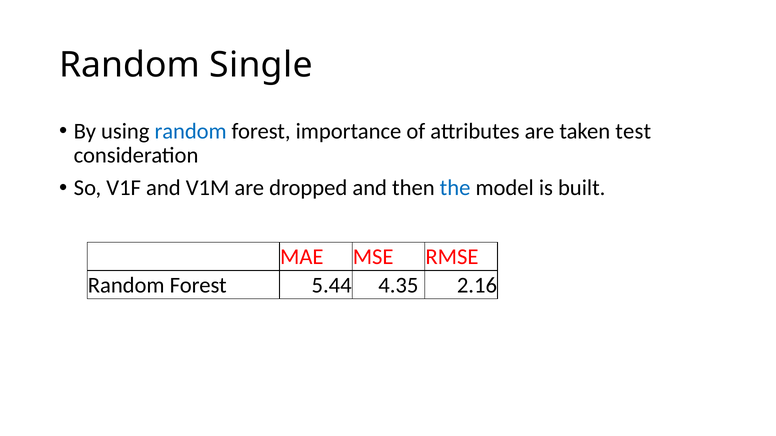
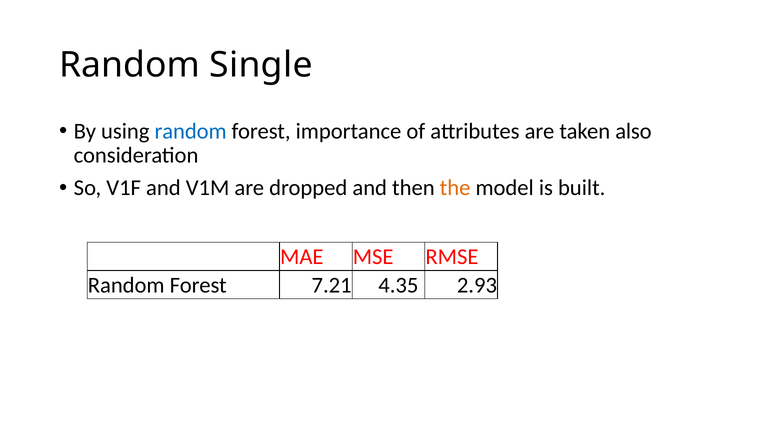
test: test -> also
the colour: blue -> orange
5.44: 5.44 -> 7.21
2.16: 2.16 -> 2.93
